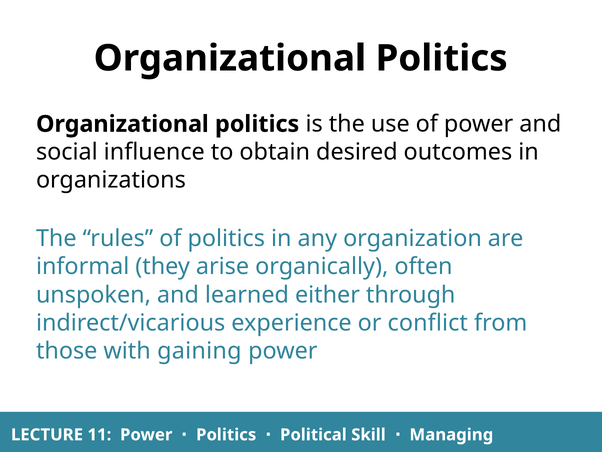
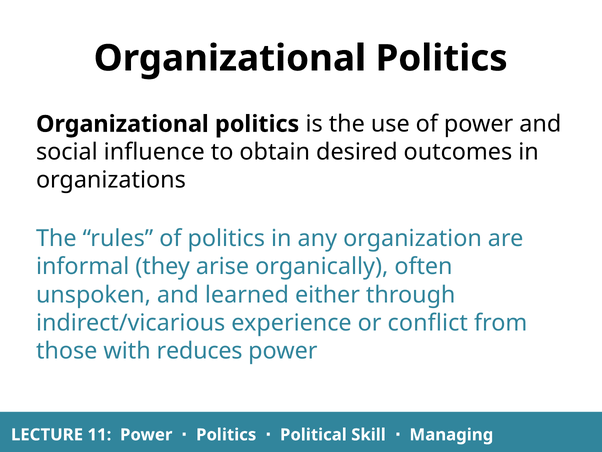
gaining: gaining -> reduces
